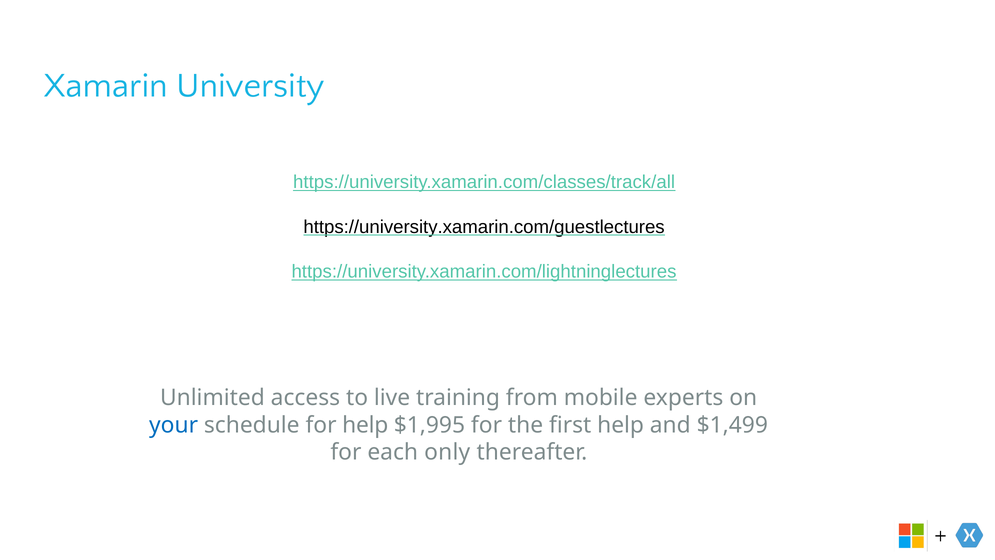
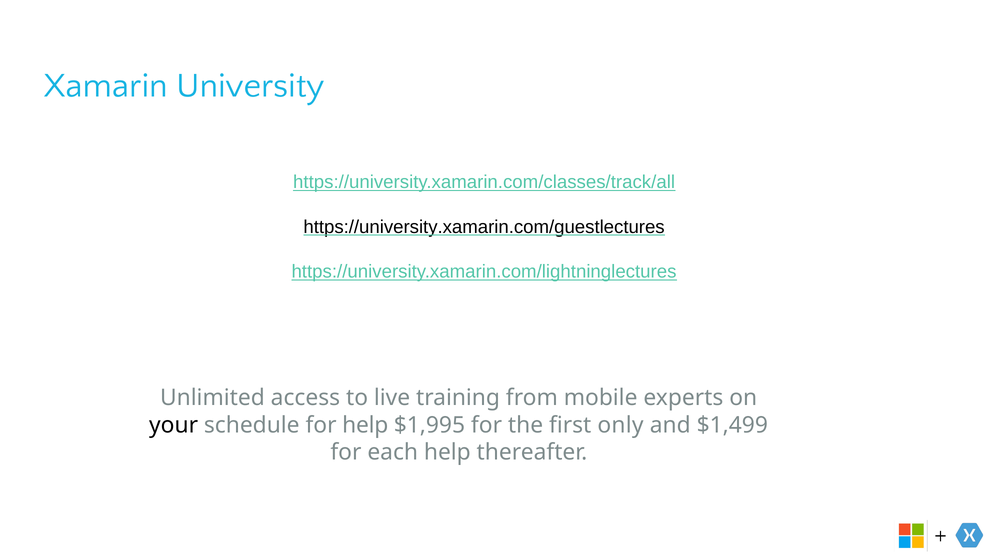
your colour: blue -> black
first help: help -> only
each only: only -> help
